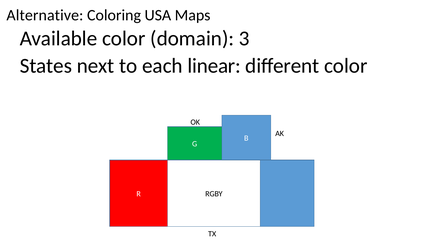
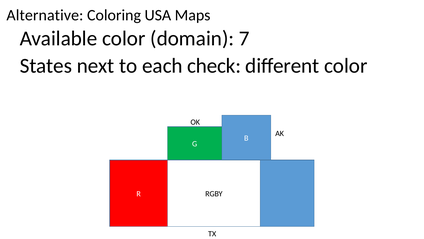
3: 3 -> 7
linear: linear -> check
